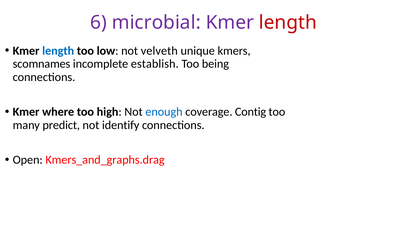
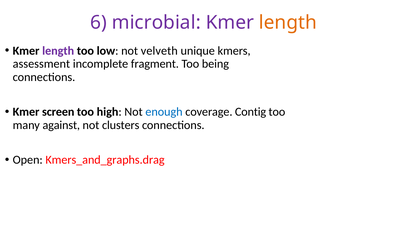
length at (288, 22) colour: red -> orange
length at (58, 51) colour: blue -> purple
scomnames: scomnames -> assessment
establish: establish -> fragment
where: where -> screen
predict: predict -> against
identify: identify -> clusters
